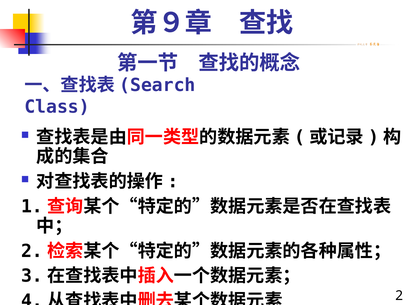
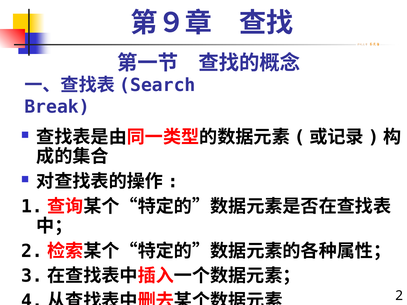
Class: Class -> Break
